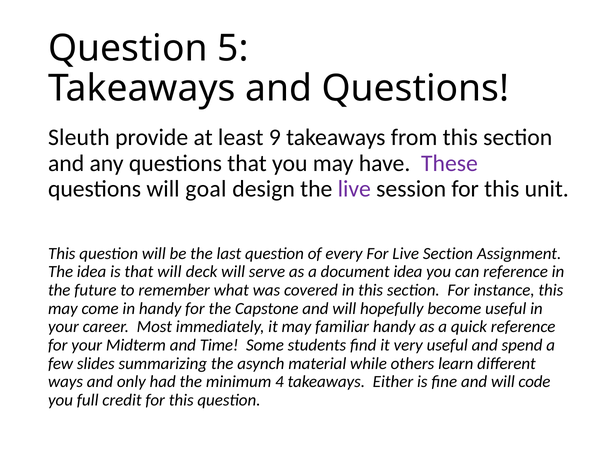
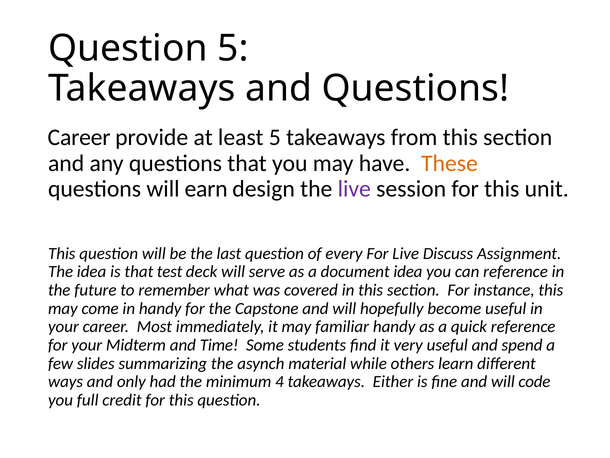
Sleuth at (79, 137): Sleuth -> Career
least 9: 9 -> 5
These colour: purple -> orange
goal: goal -> earn
Live Section: Section -> Discuss
that will: will -> test
